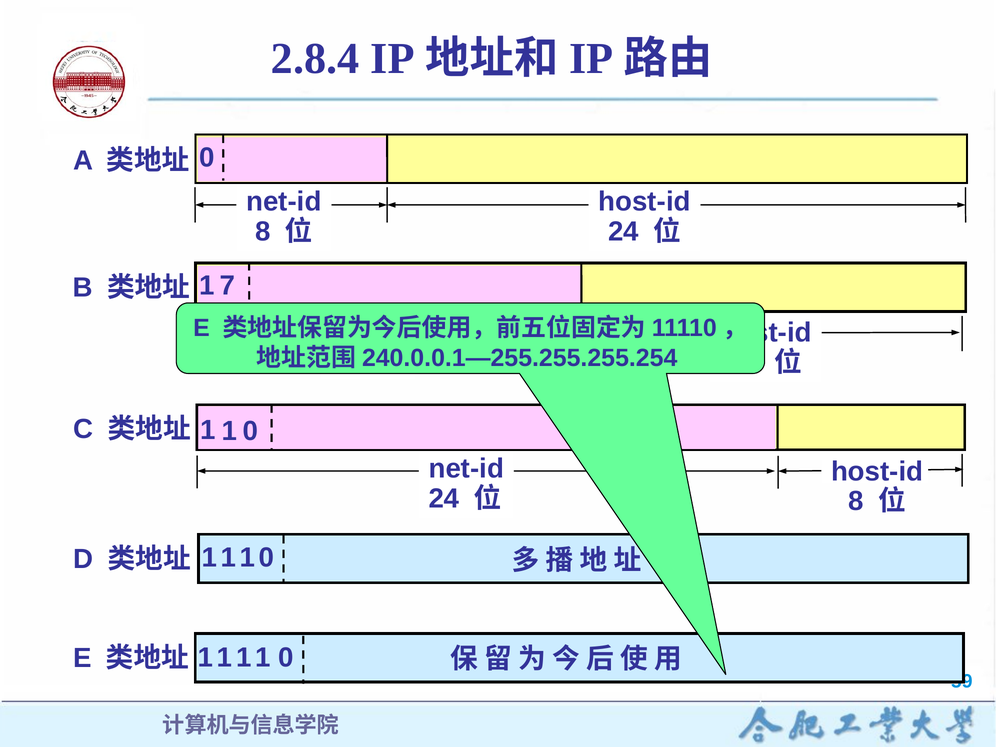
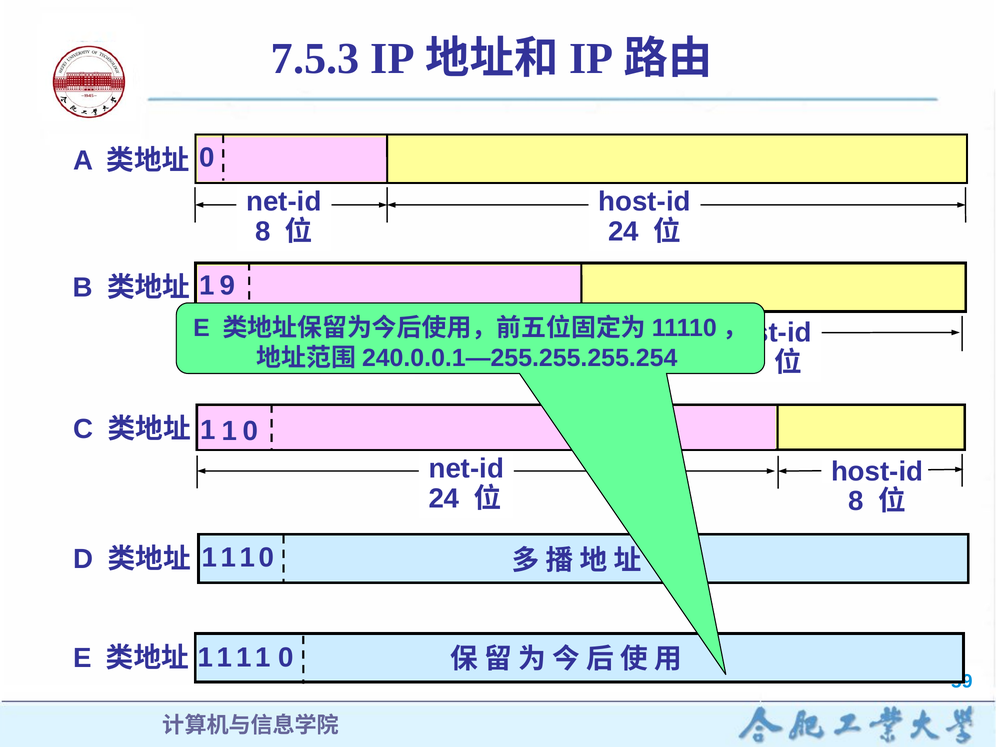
2.8.4: 2.8.4 -> 7.5.3
7: 7 -> 9
